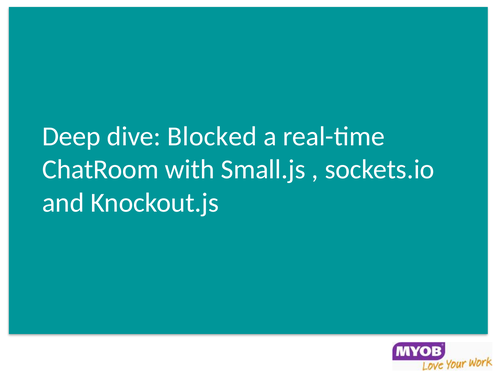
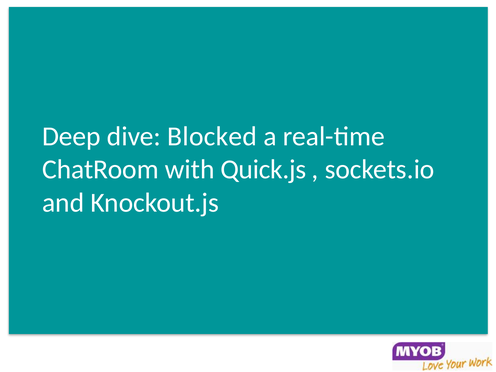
Small.js: Small.js -> Quick.js
